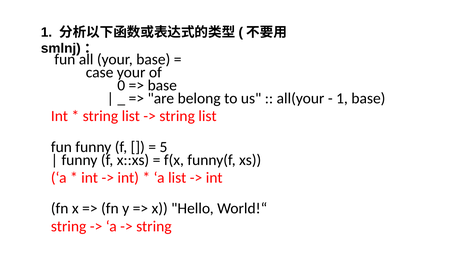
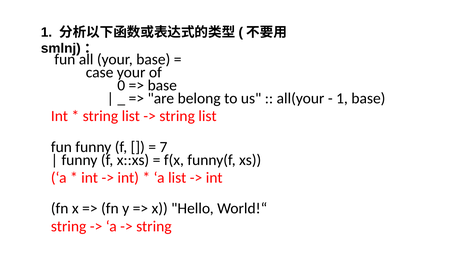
5: 5 -> 7
